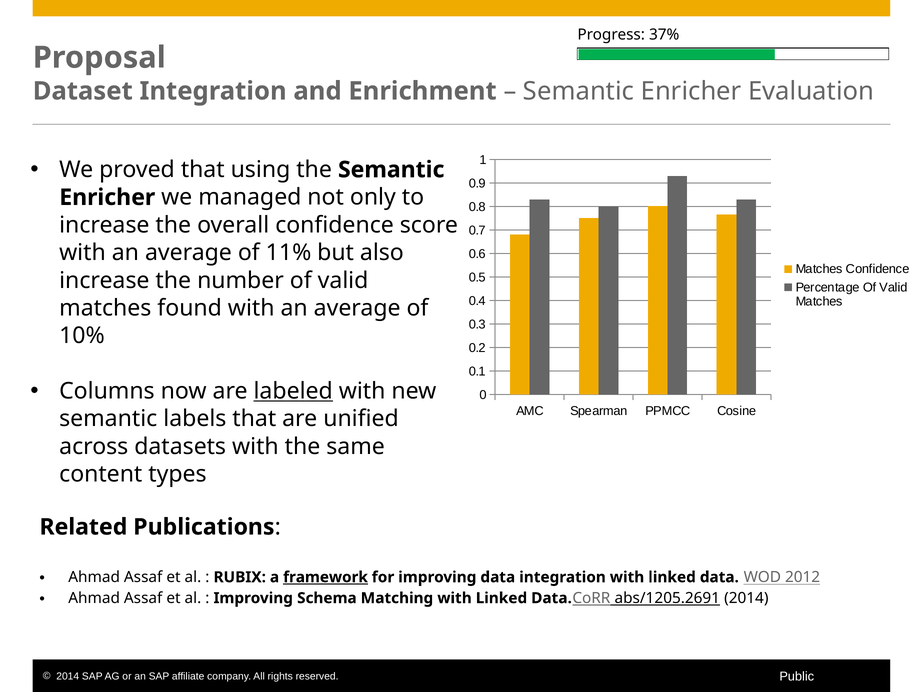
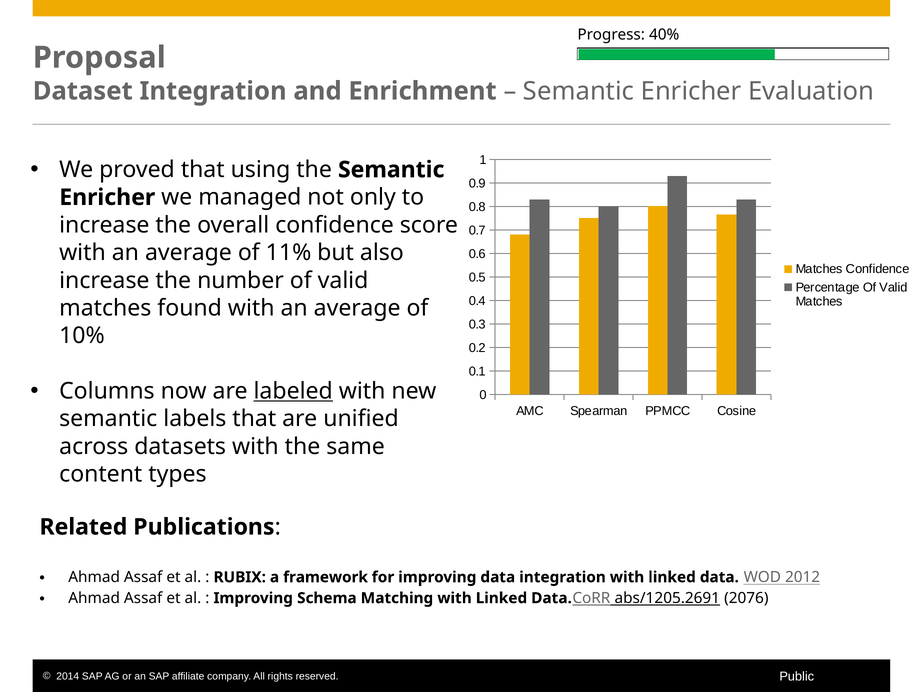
37%: 37% -> 40%
framework underline: present -> none
abs/1205.2691 2014: 2014 -> 2076
